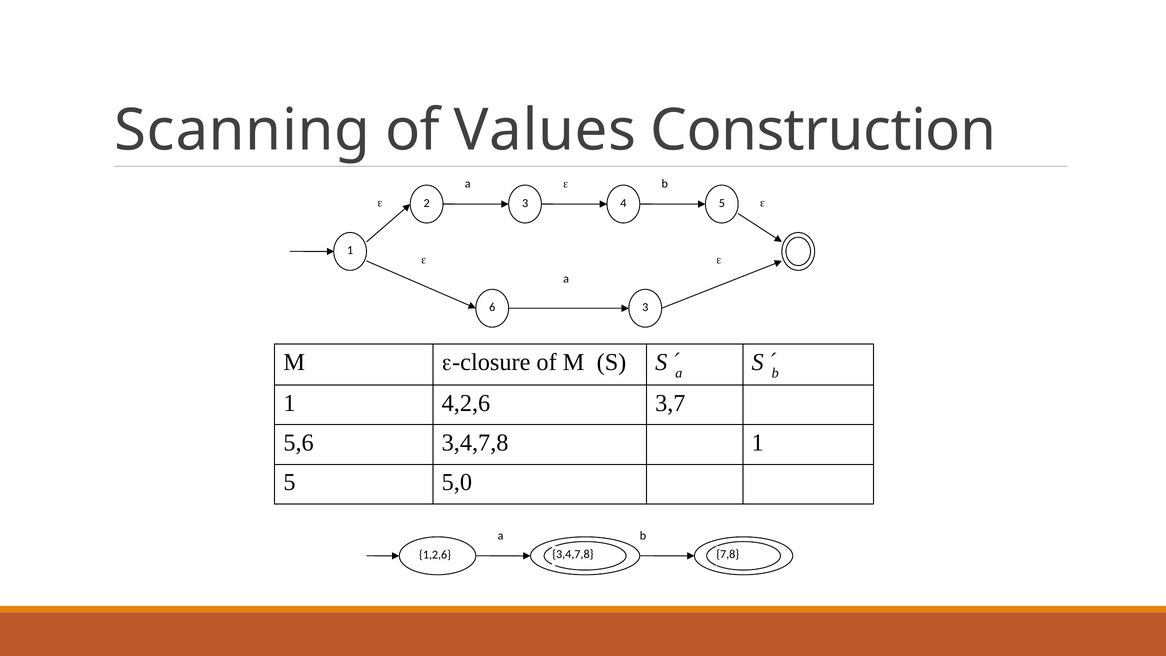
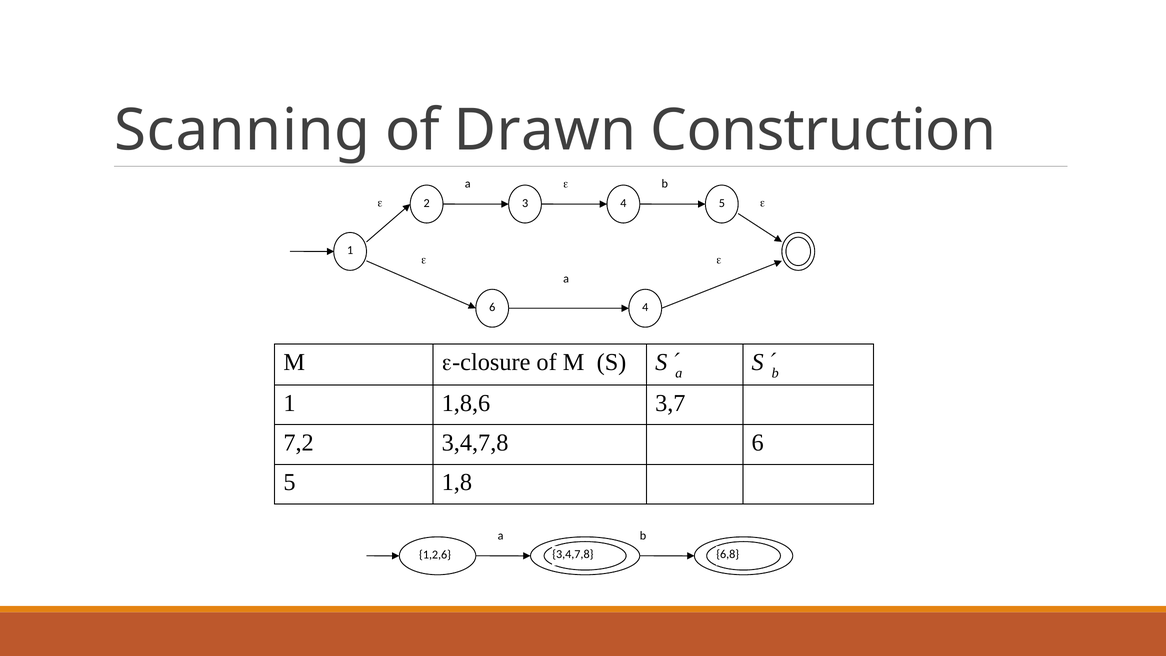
Values: Values -> Drawn
6 3: 3 -> 4
4,2,6: 4,2,6 -> 1,8,6
5,6: 5,6 -> 7,2
3,4,7,8 1: 1 -> 6
5,0: 5,0 -> 1,8
7,8: 7,8 -> 6,8
